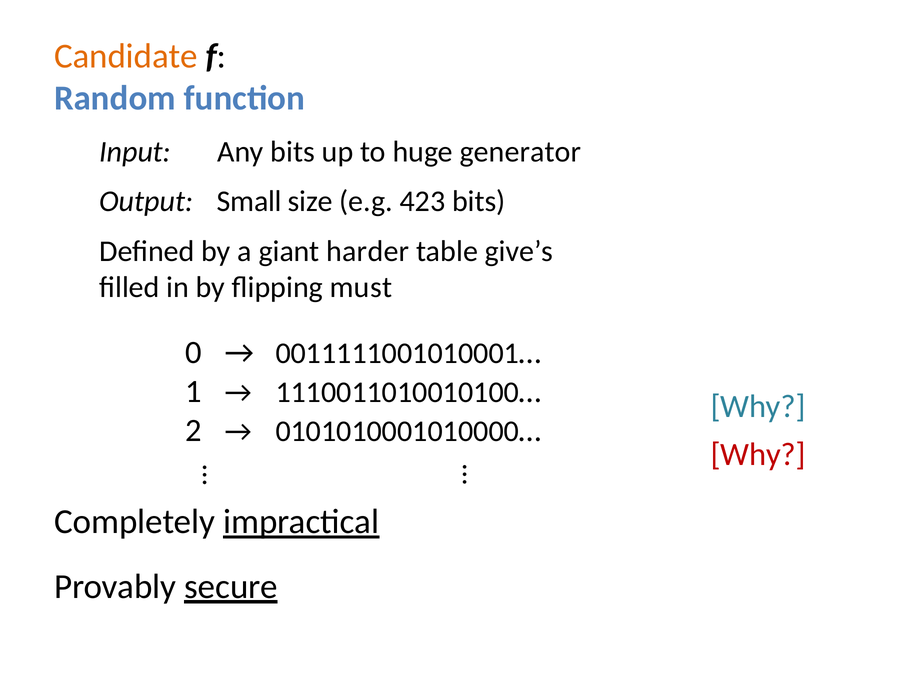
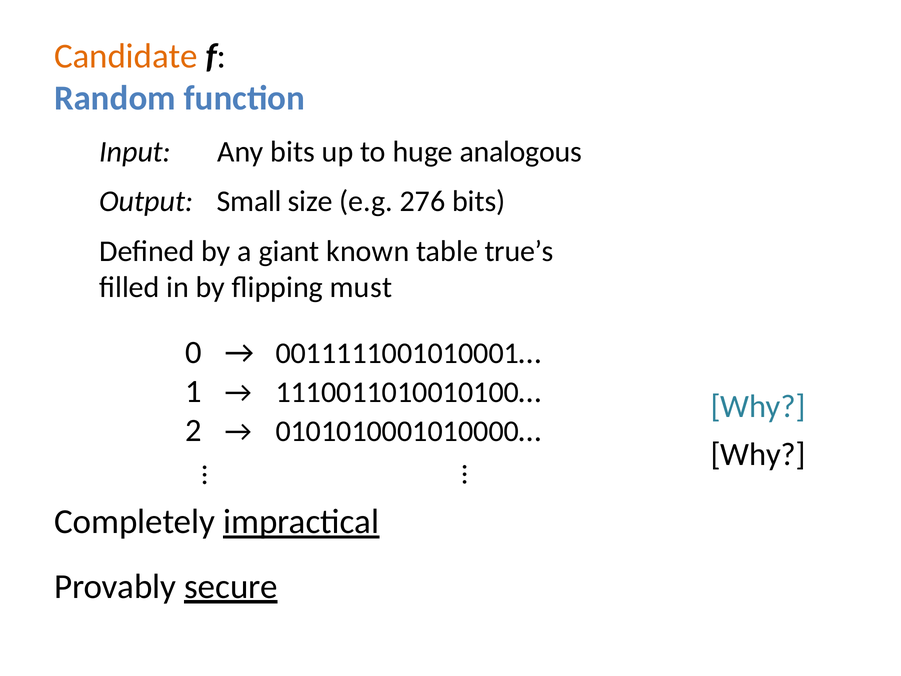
generator: generator -> analogous
423: 423 -> 276
harder: harder -> known
give’s: give’s -> true’s
Why at (758, 454) colour: red -> black
